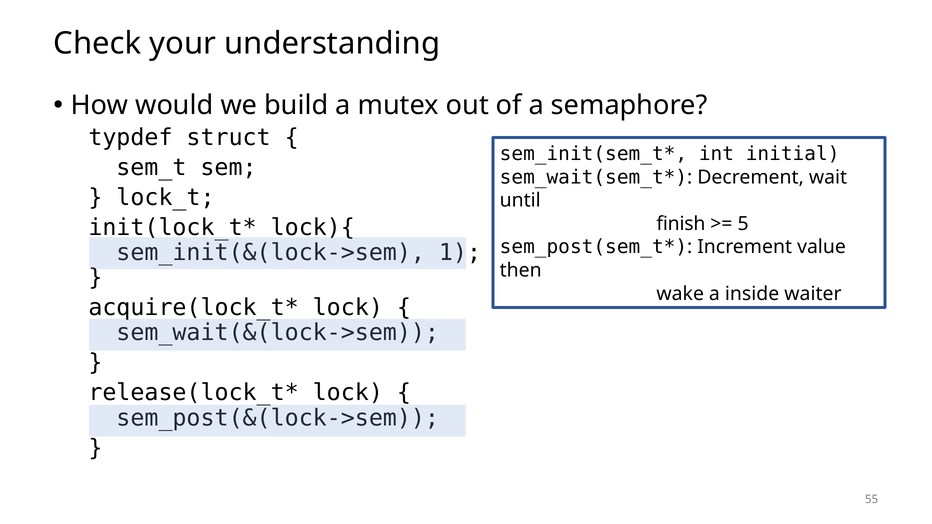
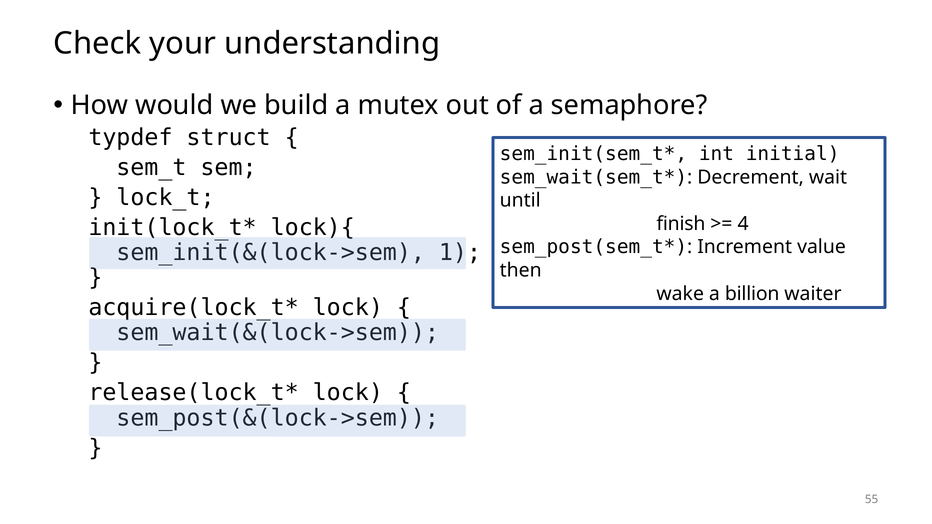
5: 5 -> 4
inside: inside -> billion
